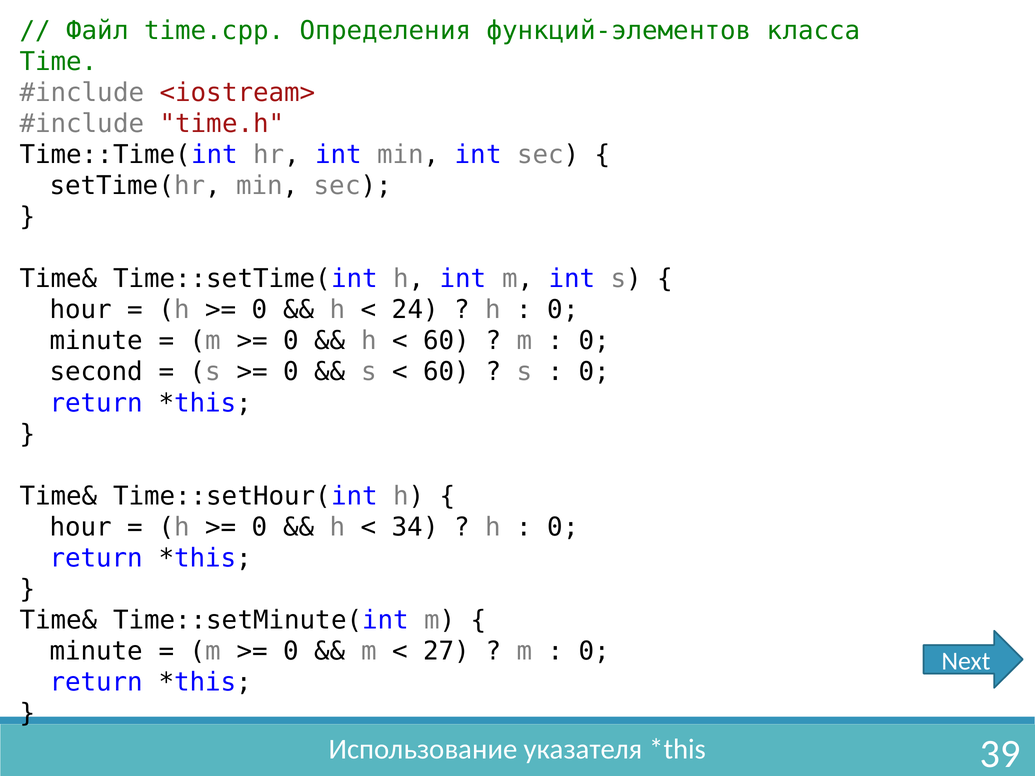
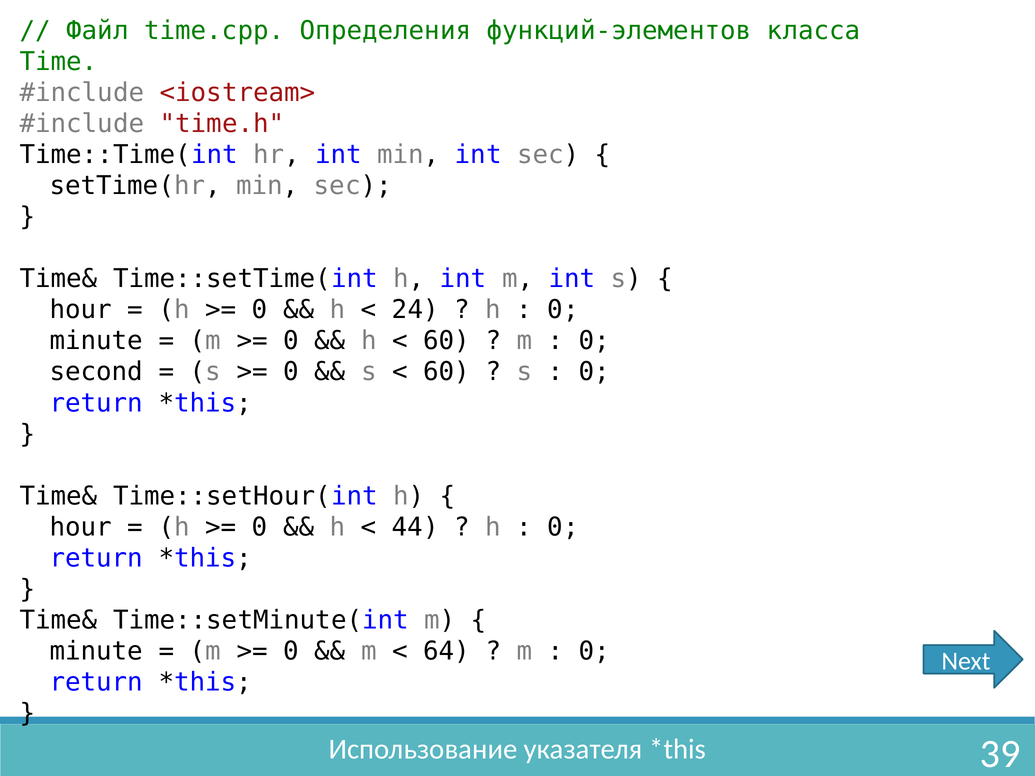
34: 34 -> 44
27: 27 -> 64
